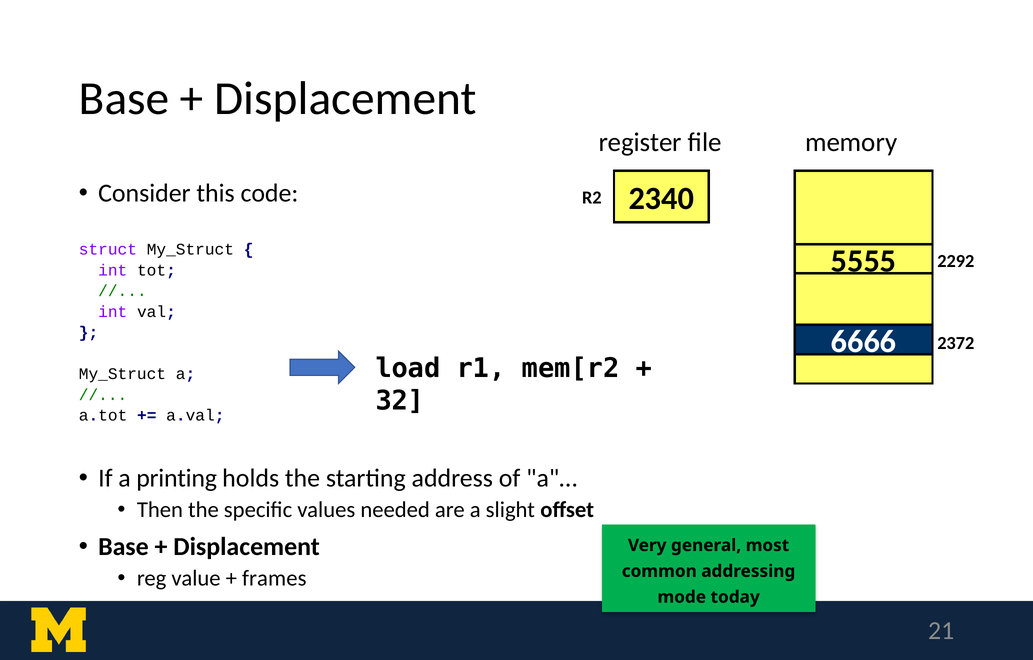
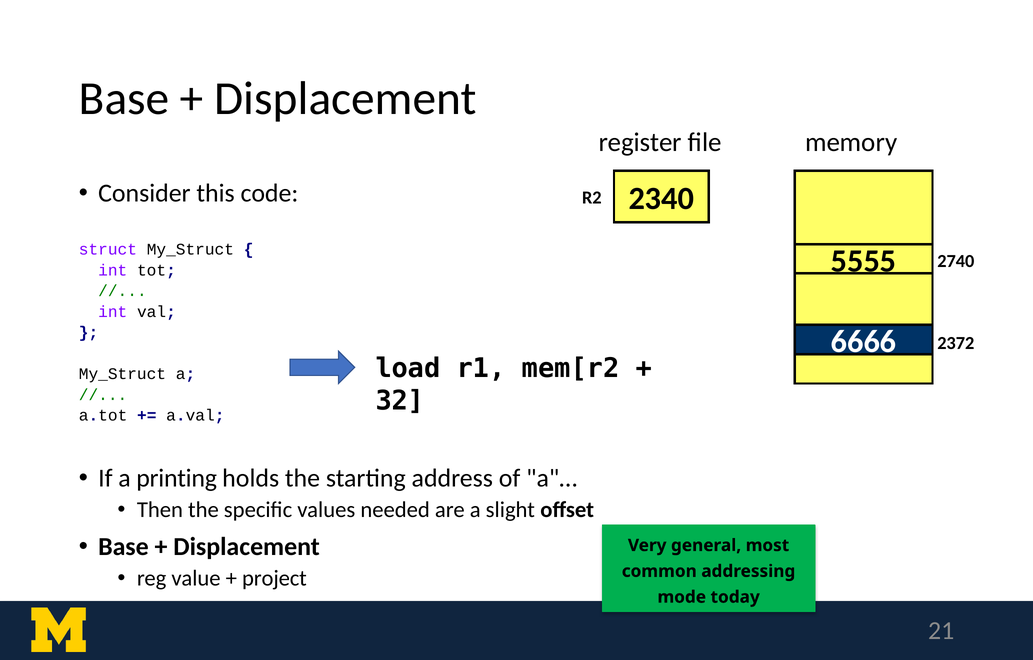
2292: 2292 -> 2740
frames: frames -> project
